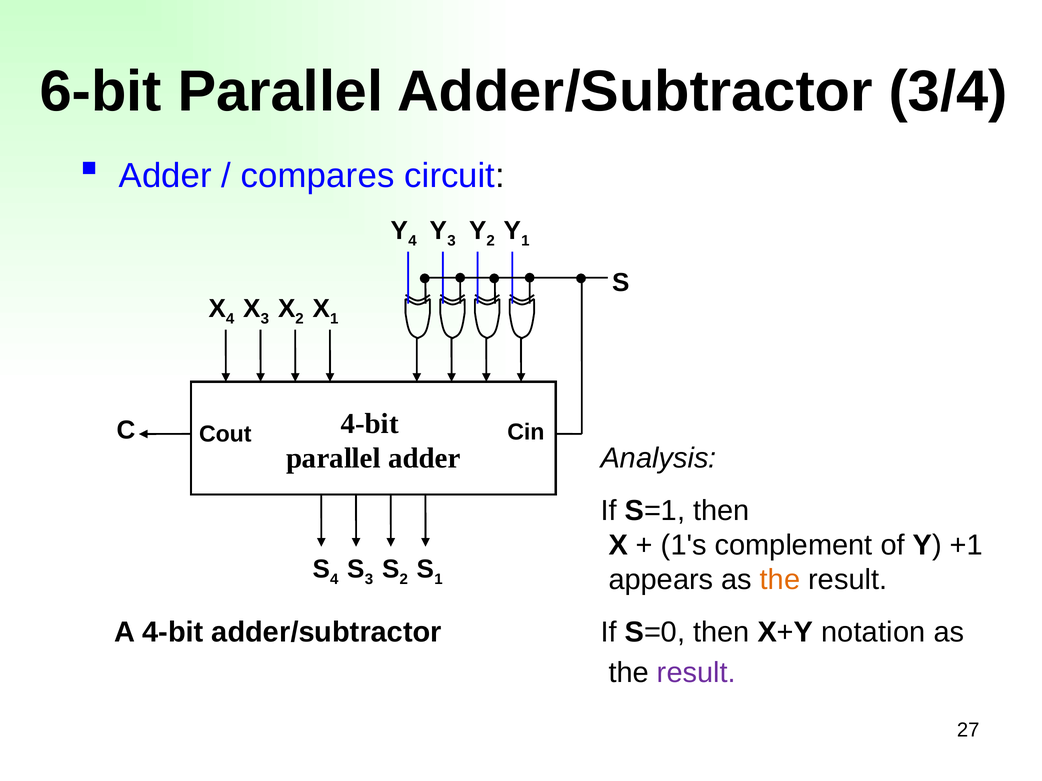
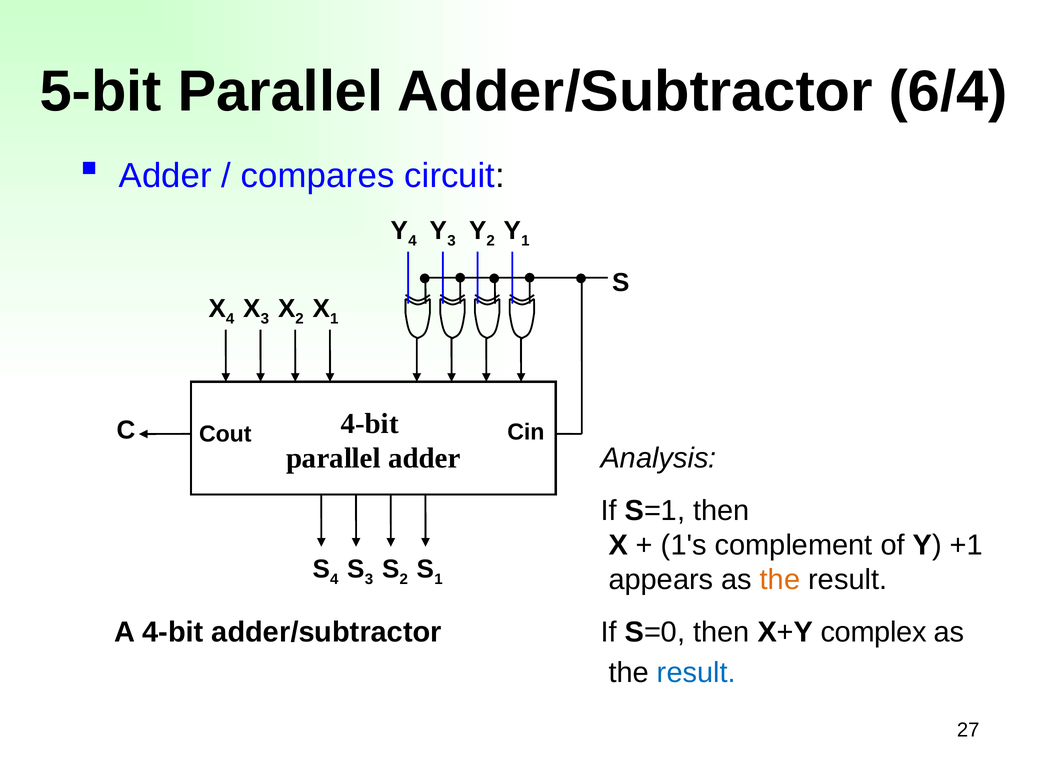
6-bit: 6-bit -> 5-bit
3/4: 3/4 -> 6/4
notation: notation -> complex
result at (696, 673) colour: purple -> blue
